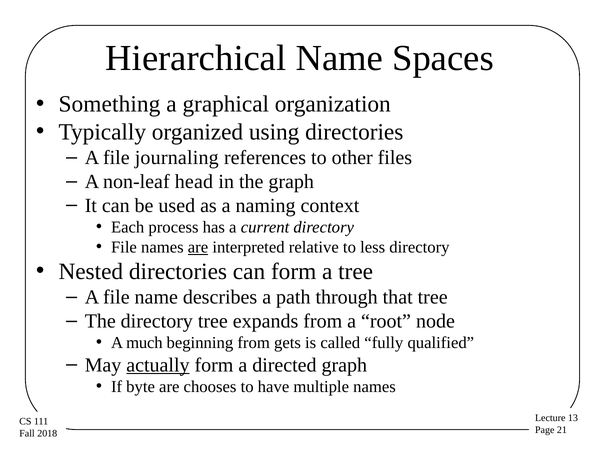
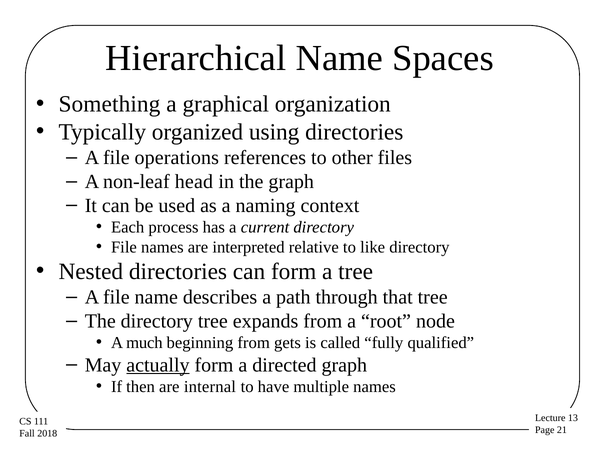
journaling: journaling -> operations
are at (198, 247) underline: present -> none
less: less -> like
byte: byte -> then
chooses: chooses -> internal
